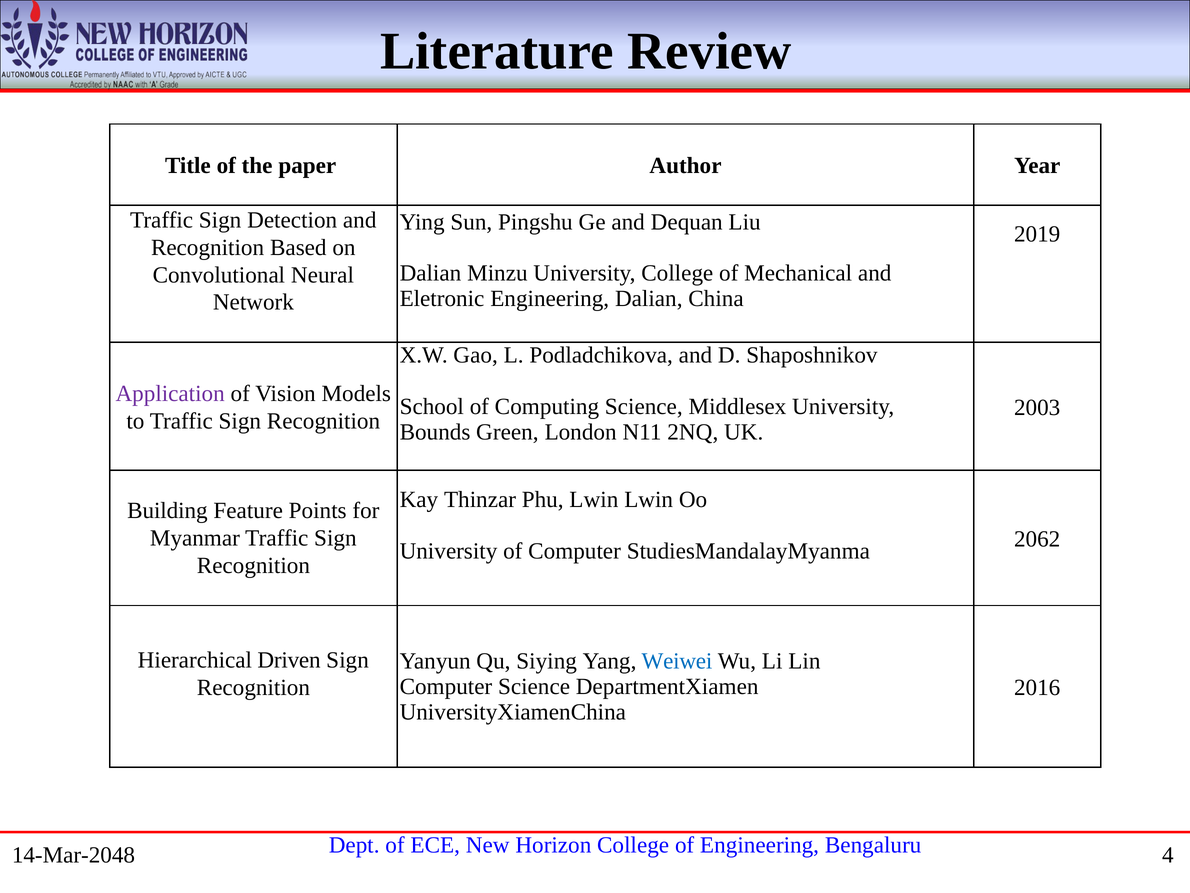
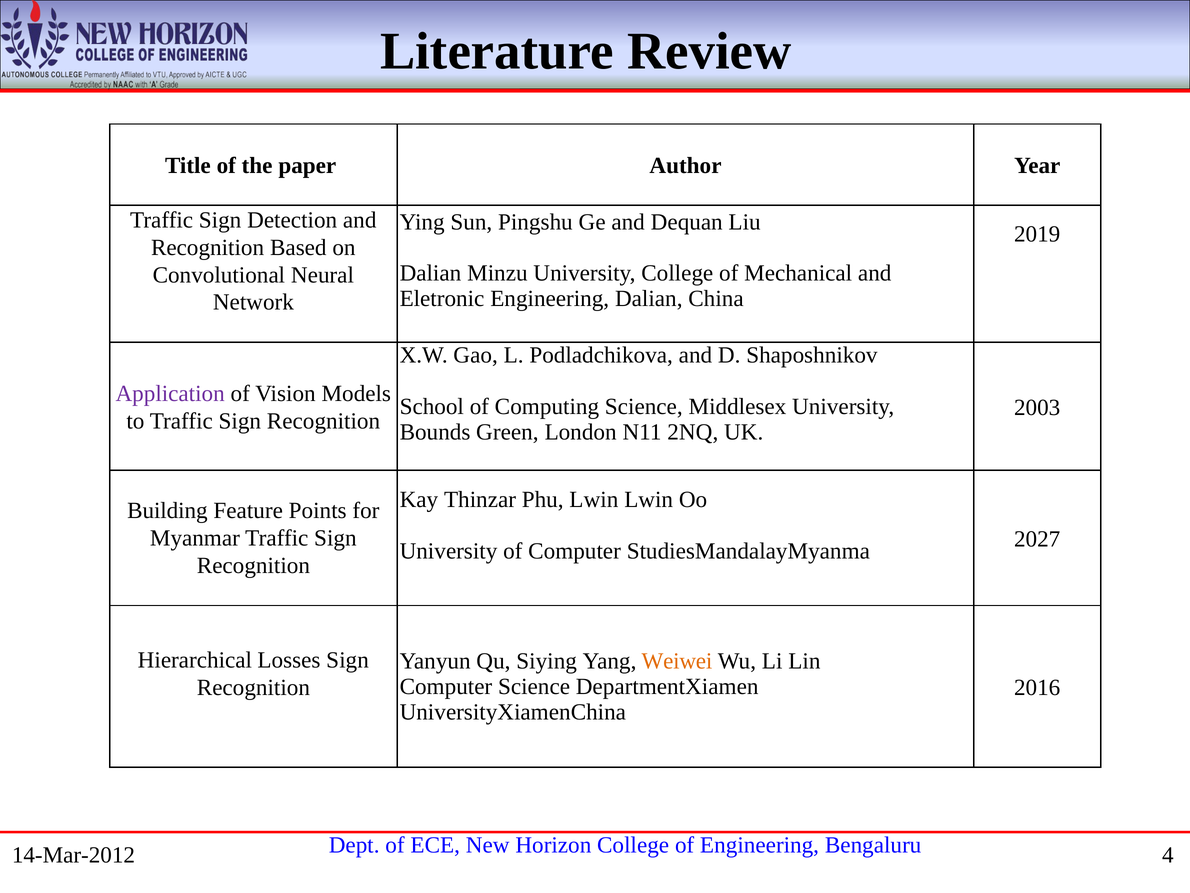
2062: 2062 -> 2027
Driven: Driven -> Losses
Weiwei colour: blue -> orange
14-Mar-2048: 14-Mar-2048 -> 14-Mar-2012
